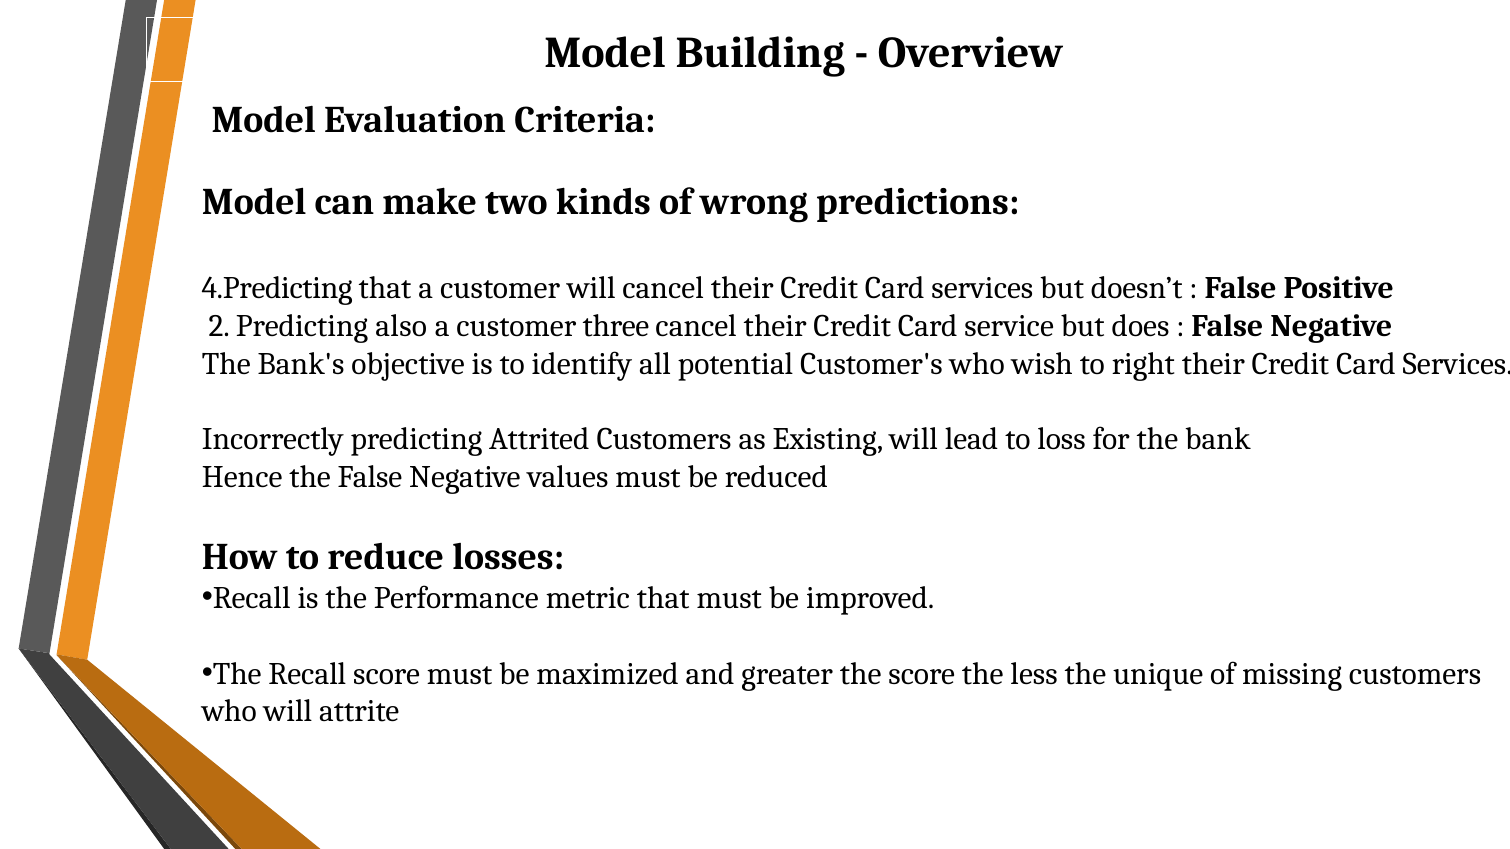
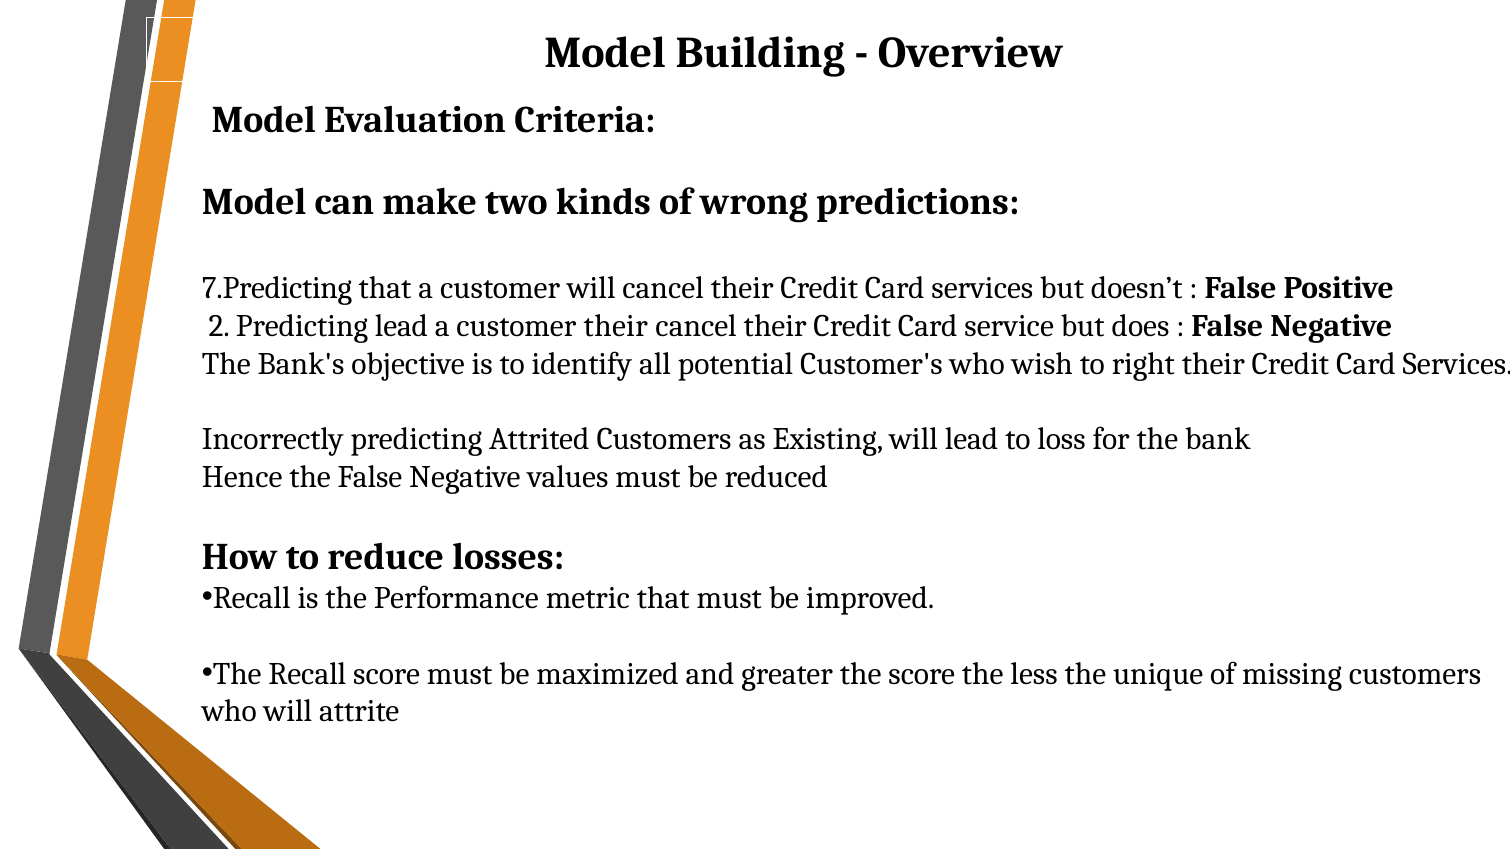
4.Predicting: 4.Predicting -> 7.Predicting
Predicting also: also -> lead
customer three: three -> their
